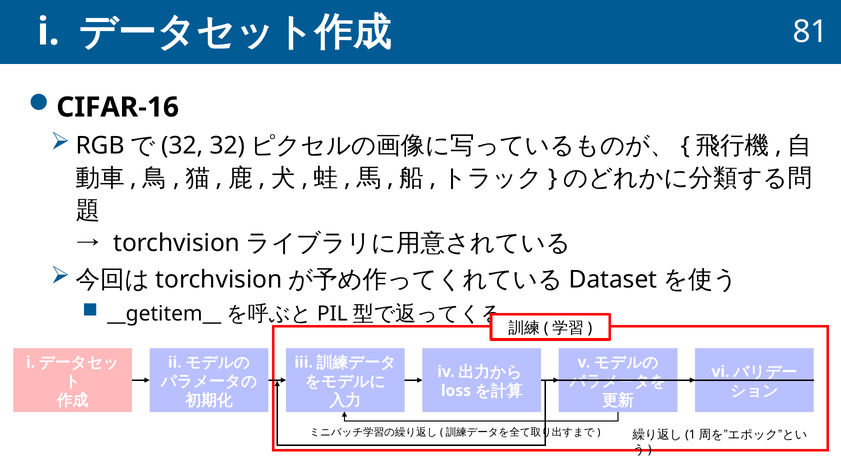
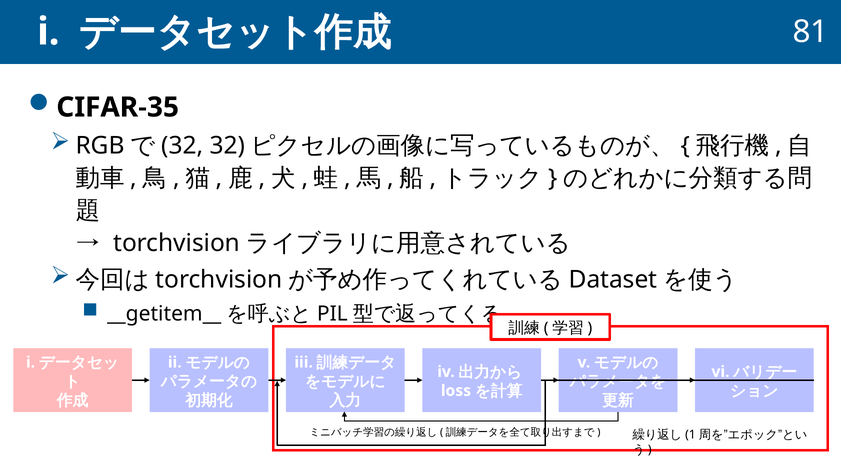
CIFAR-16: CIFAR-16 -> CIFAR-35
